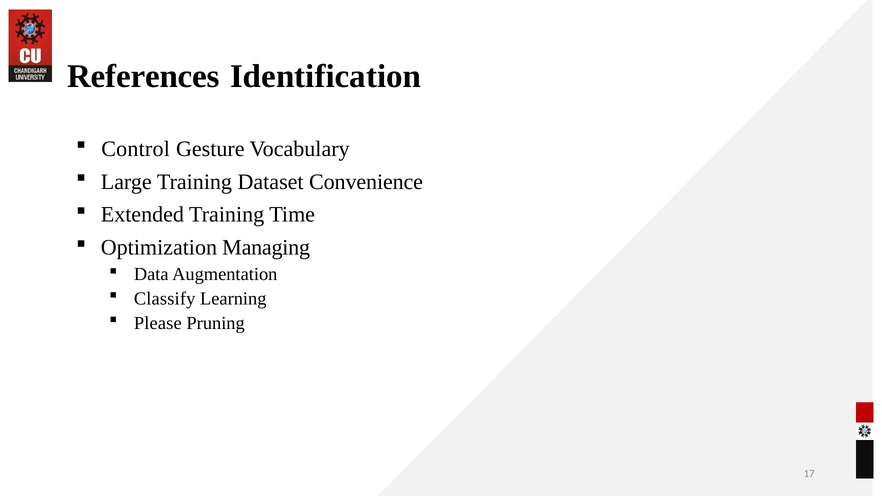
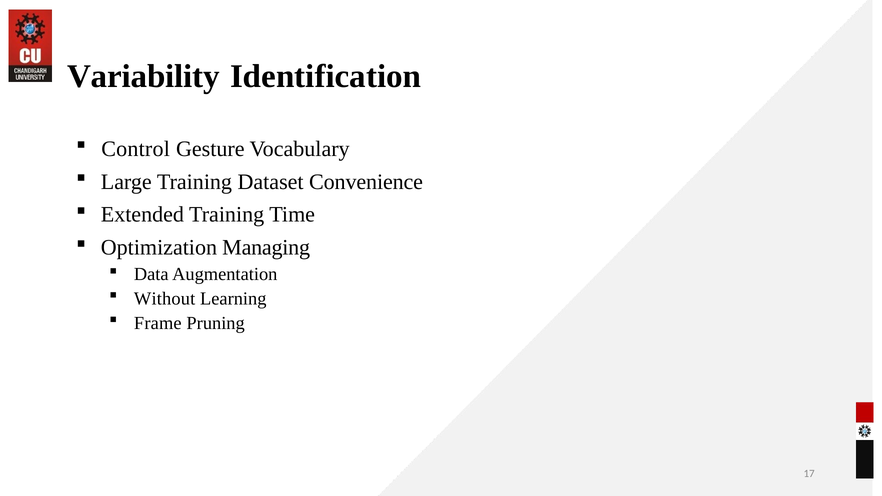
References: References -> Variability
Classify: Classify -> Without
Please: Please -> Frame
